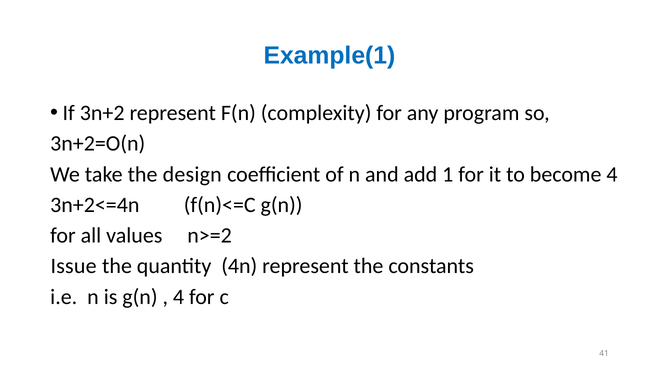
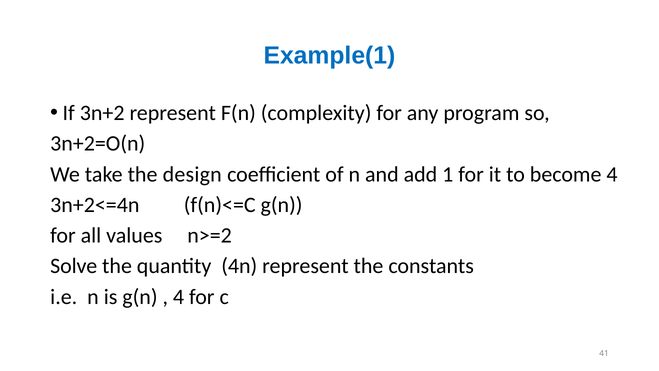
Issue: Issue -> Solve
